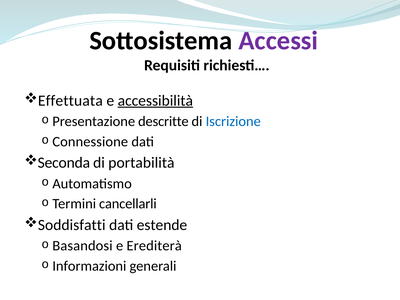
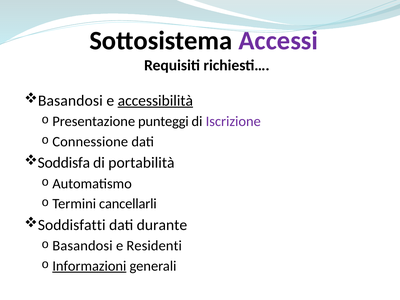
Effettuata at (70, 101): Effettuata -> Basandosi
descritte: descritte -> punteggi
Iscrizione colour: blue -> purple
Seconda: Seconda -> Soddisfa
estende: estende -> durante
Erediterà: Erediterà -> Residenti
Informazioni underline: none -> present
